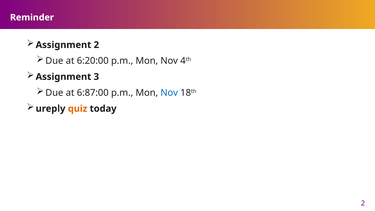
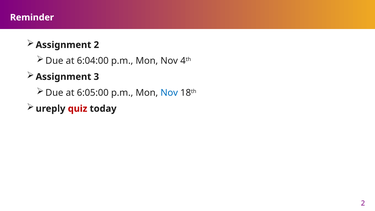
6:20:00: 6:20:00 -> 6:04:00
6:87:00: 6:87:00 -> 6:05:00
quiz colour: orange -> red
